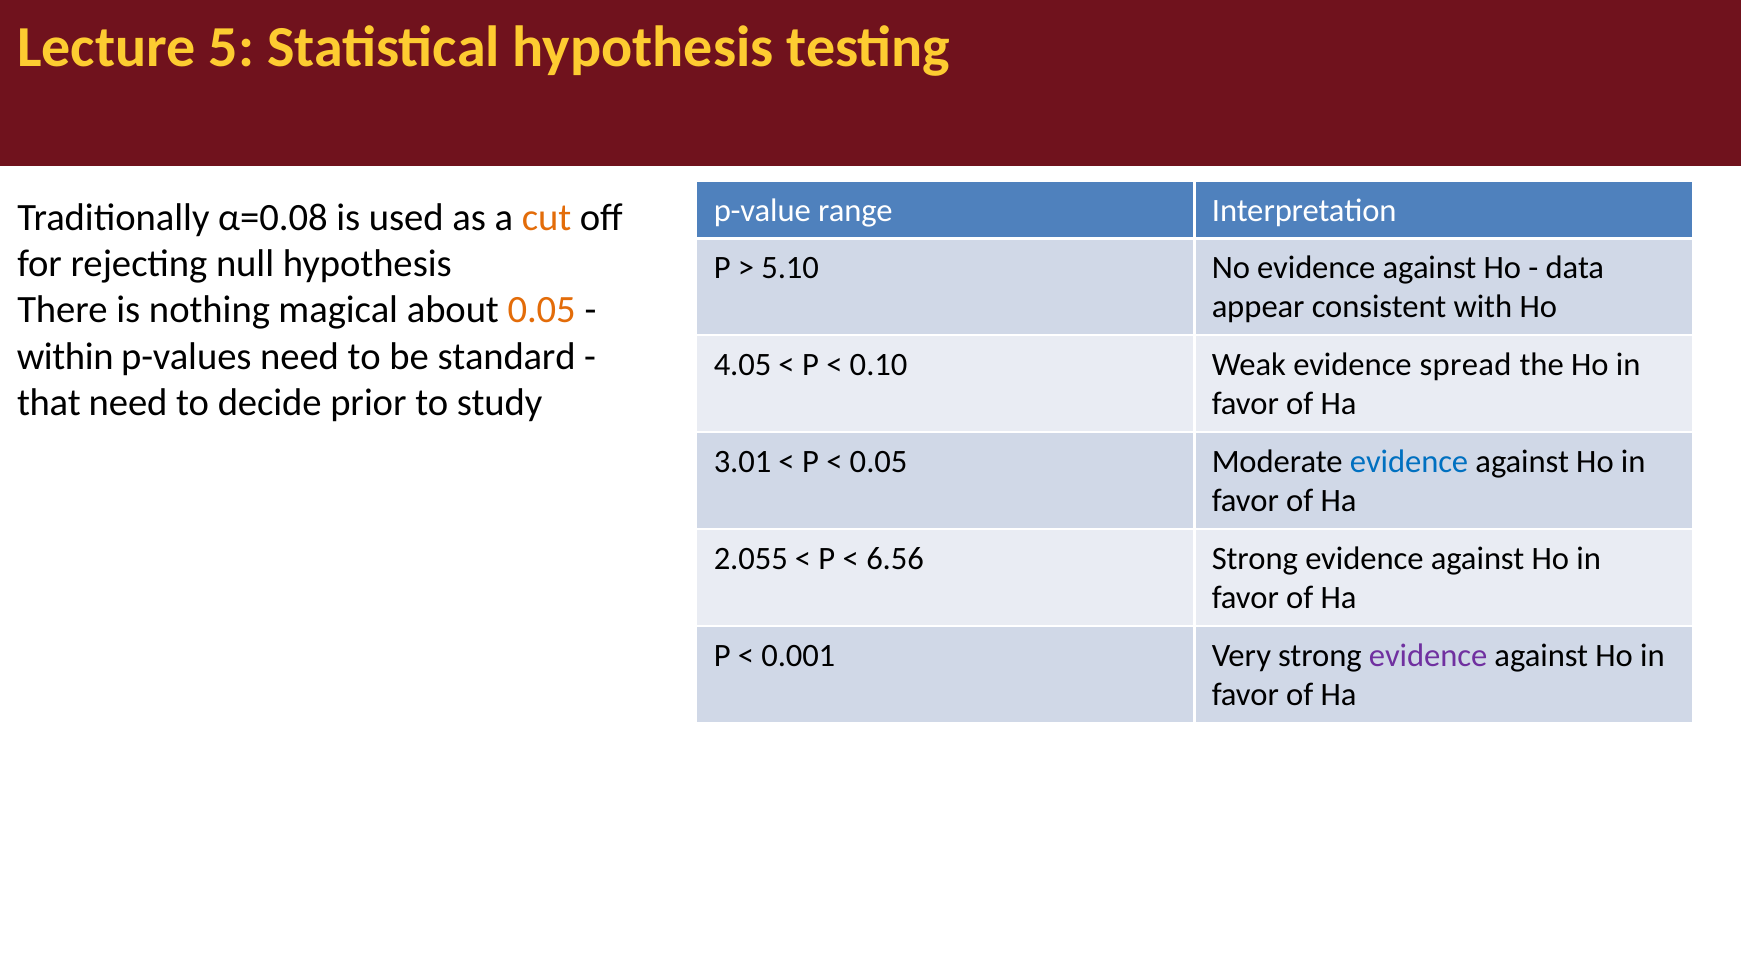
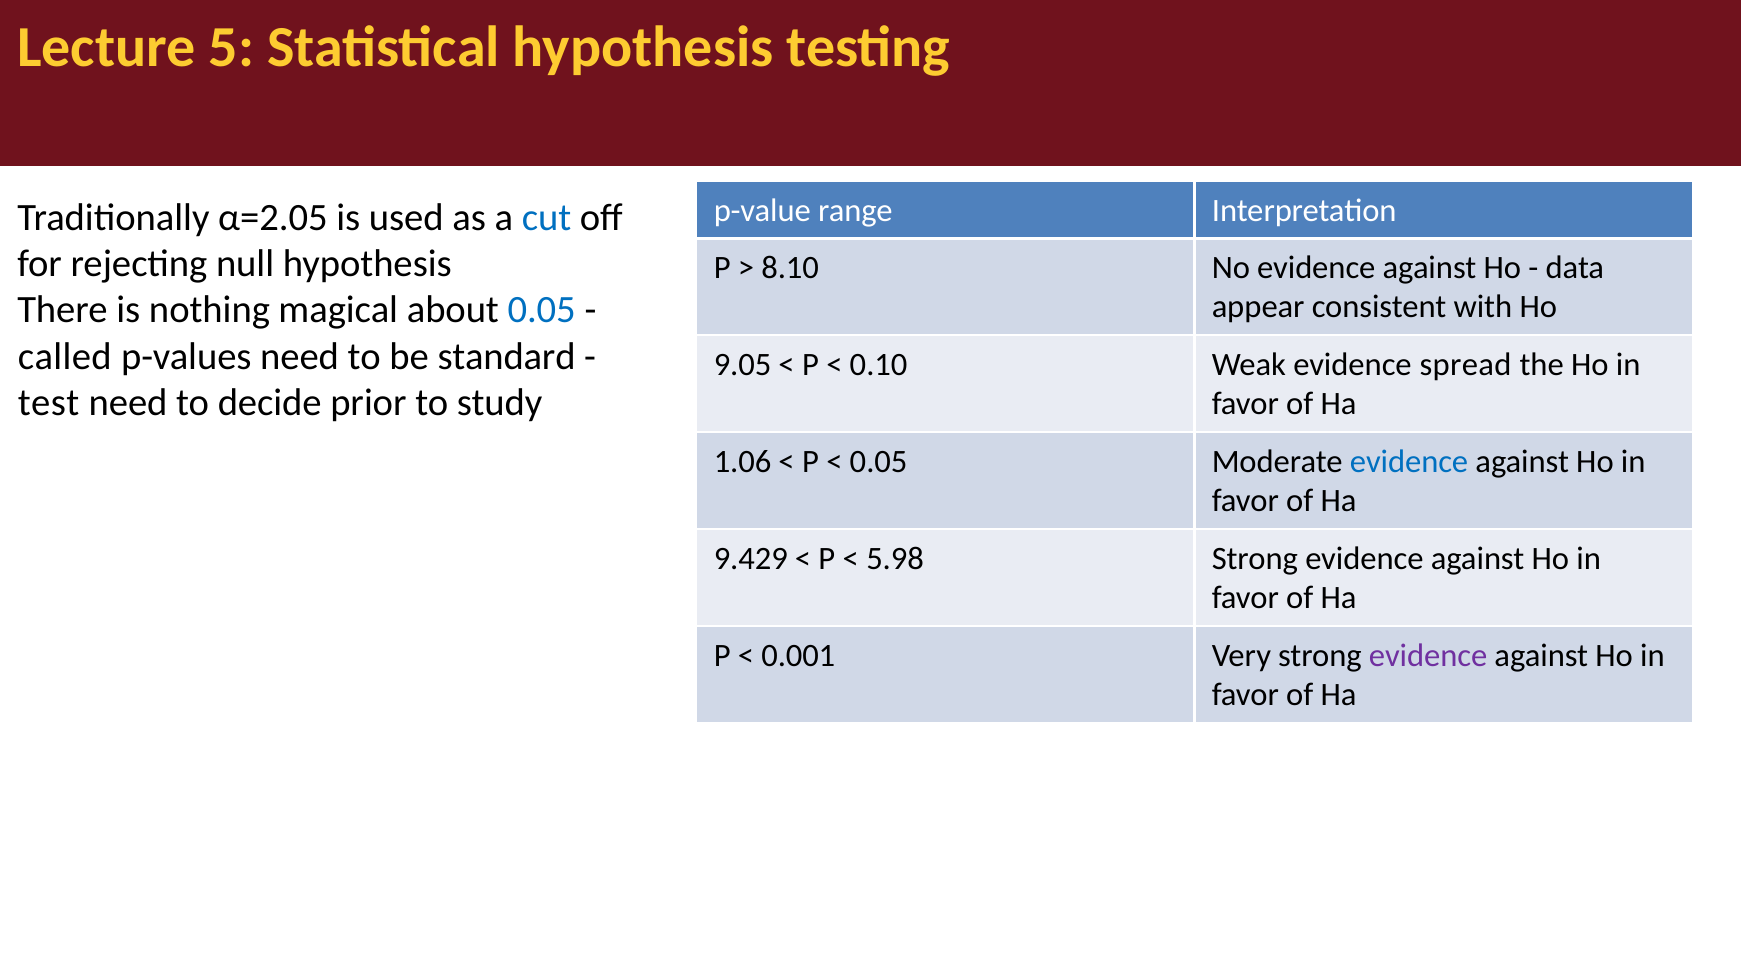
α=0.08: α=0.08 -> α=2.05
cut colour: orange -> blue
5.10: 5.10 -> 8.10
0.05 at (542, 310) colour: orange -> blue
within: within -> called
4.05: 4.05 -> 9.05
that: that -> test
3.01: 3.01 -> 1.06
2.055: 2.055 -> 9.429
6.56: 6.56 -> 5.98
